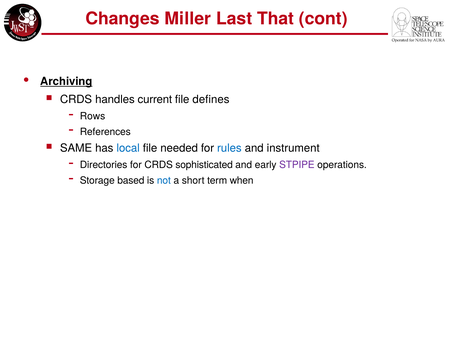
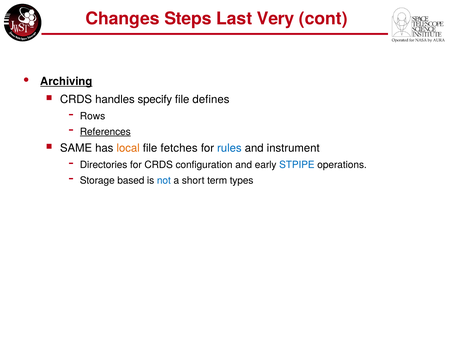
Miller: Miller -> Steps
That: That -> Very
current: current -> specify
References underline: none -> present
local colour: blue -> orange
needed: needed -> fetches
sophisticated: sophisticated -> configuration
STPIPE colour: purple -> blue
when: when -> types
